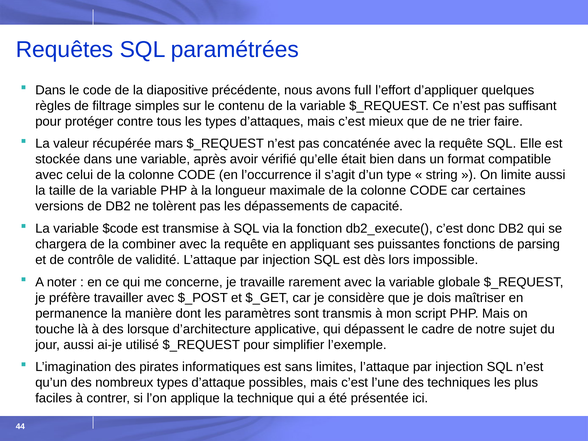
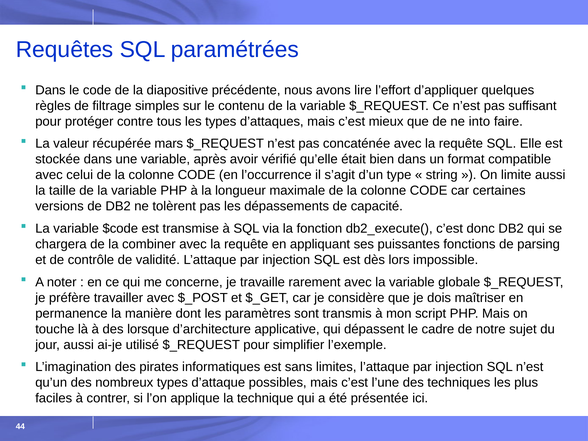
full: full -> lire
trier: trier -> into
